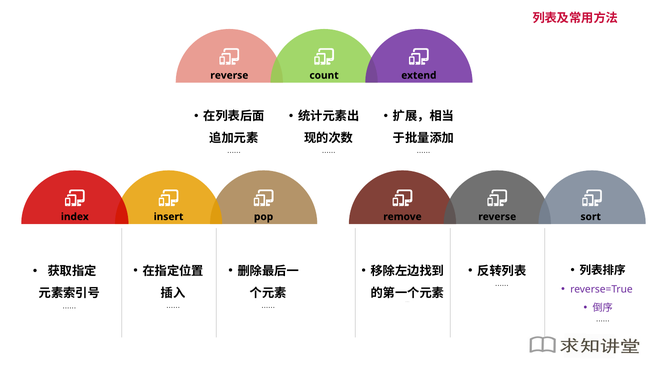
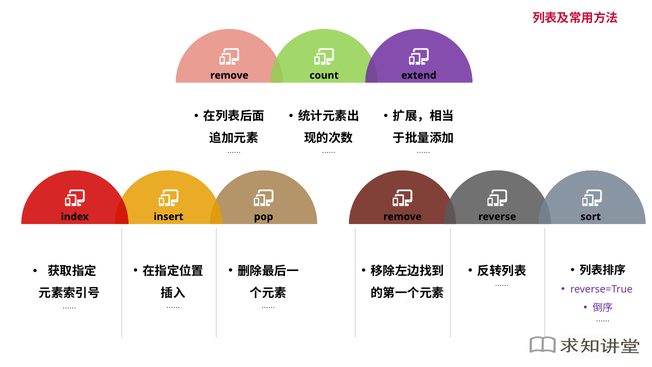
reverse at (229, 75): reverse -> remove
